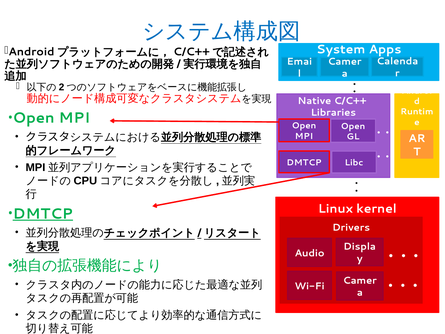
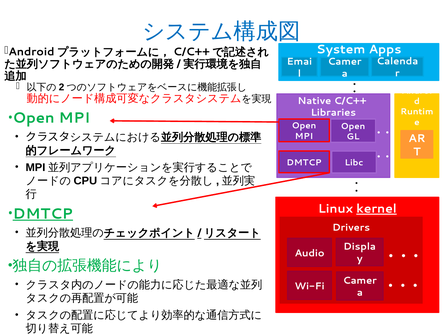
kernel underline: none -> present
